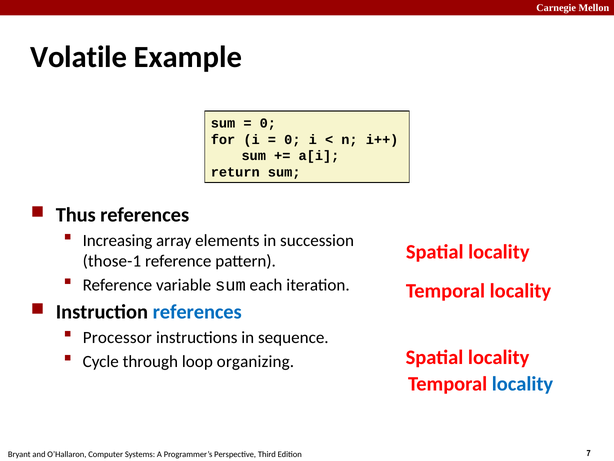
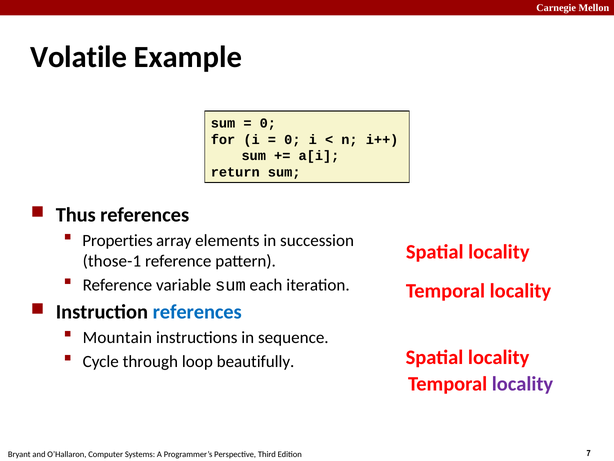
Increasing: Increasing -> Properties
Processor: Processor -> Mountain
organizing: organizing -> beautifully
locality at (522, 384) colour: blue -> purple
